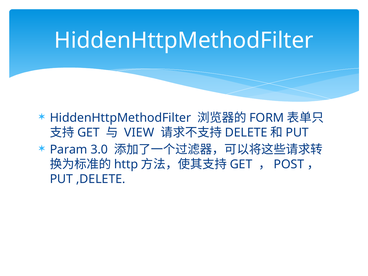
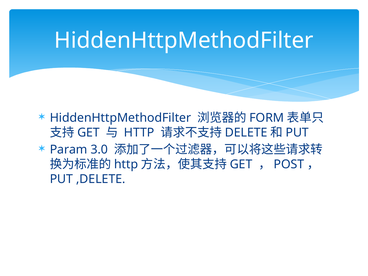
VIEW at (139, 132): VIEW -> HTTP
